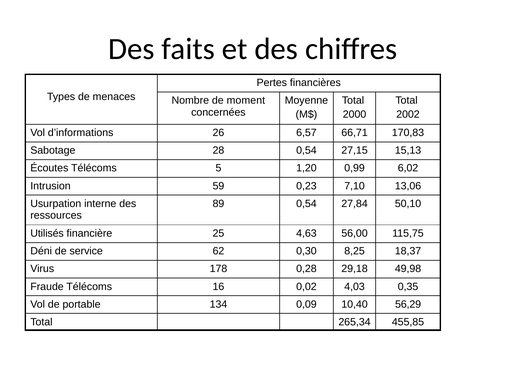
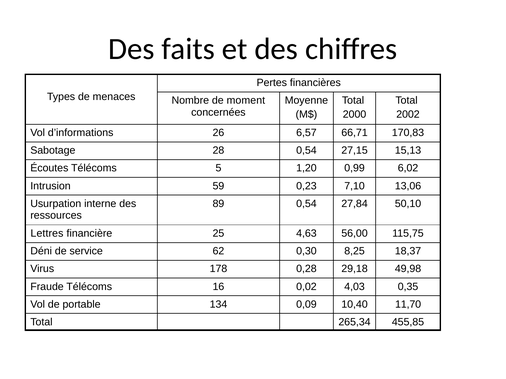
Utilisés: Utilisés -> Lettres
56,29: 56,29 -> 11,70
